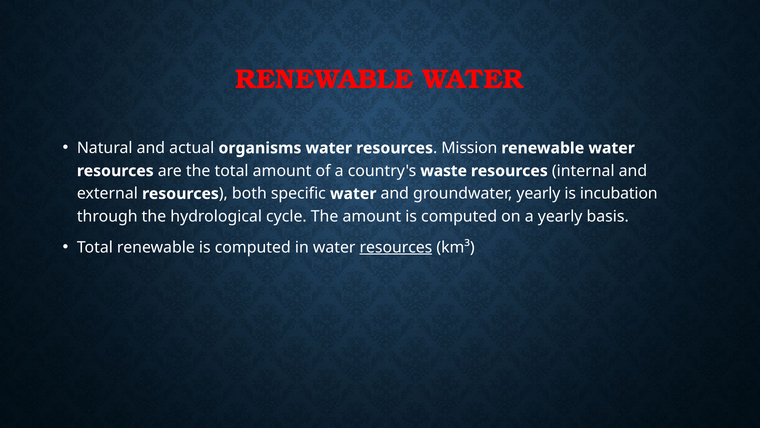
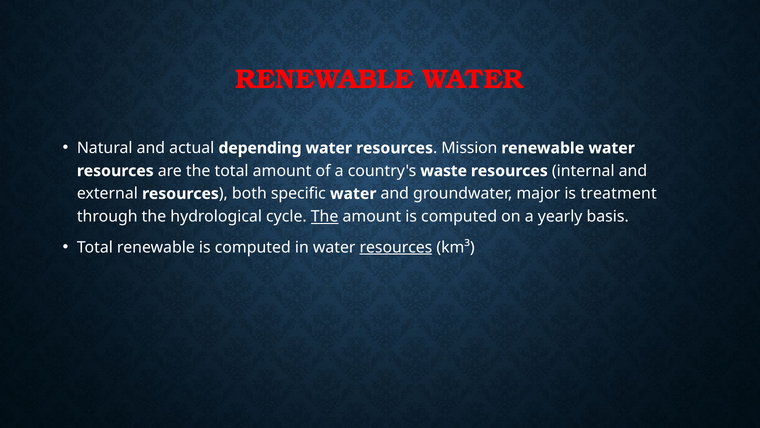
organisms: organisms -> depending
groundwater yearly: yearly -> major
incubation: incubation -> treatment
The at (325, 216) underline: none -> present
